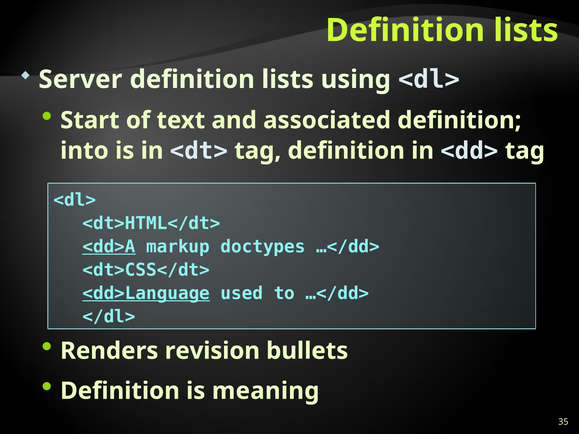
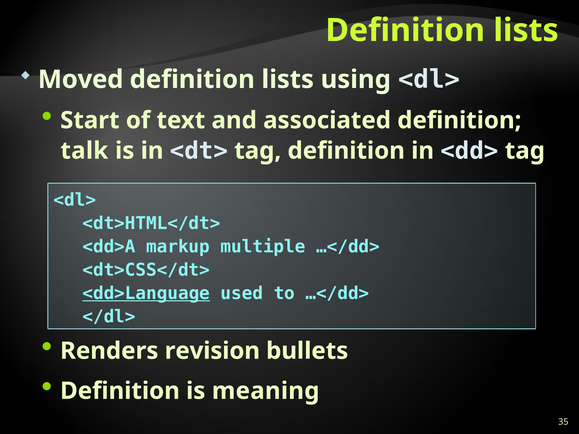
Server: Server -> Moved
into: into -> talk
<dd>A underline: present -> none
doctypes: doctypes -> multiple
